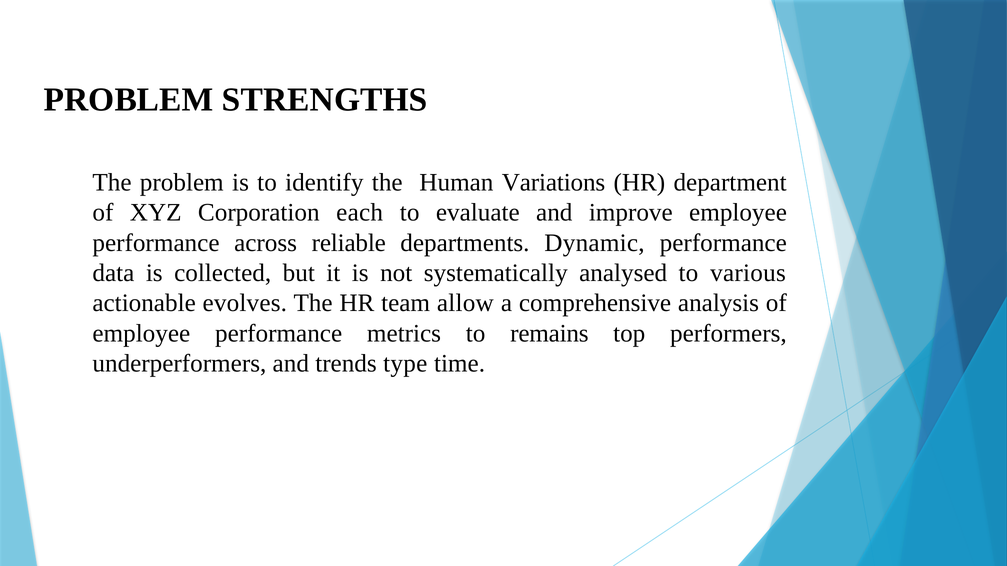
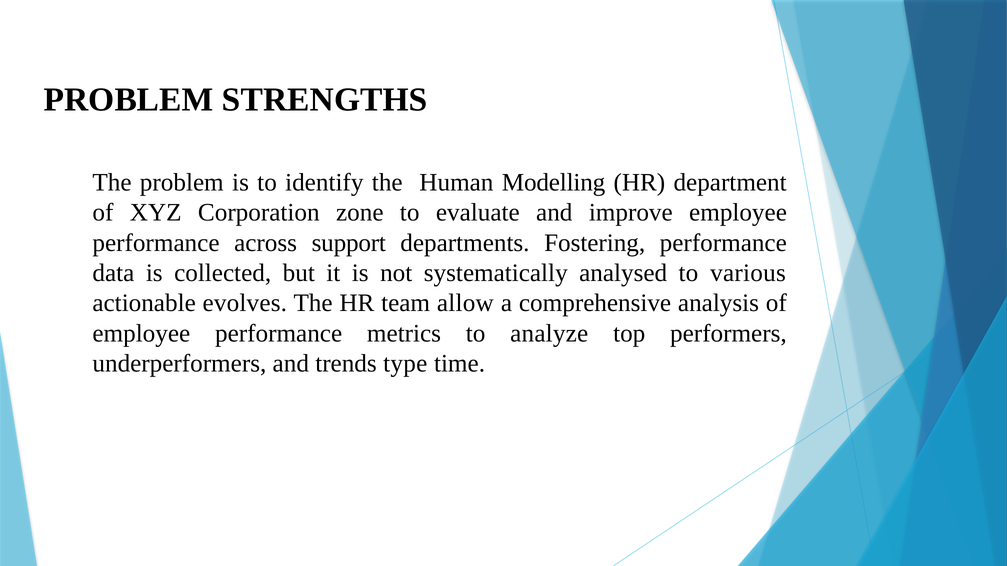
Variations: Variations -> Modelling
each: each -> zone
reliable: reliable -> support
Dynamic: Dynamic -> Fostering
remains: remains -> analyze
